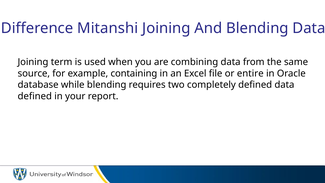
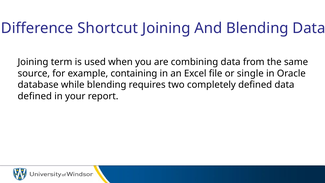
Mitanshi: Mitanshi -> Shortcut
entire: entire -> single
